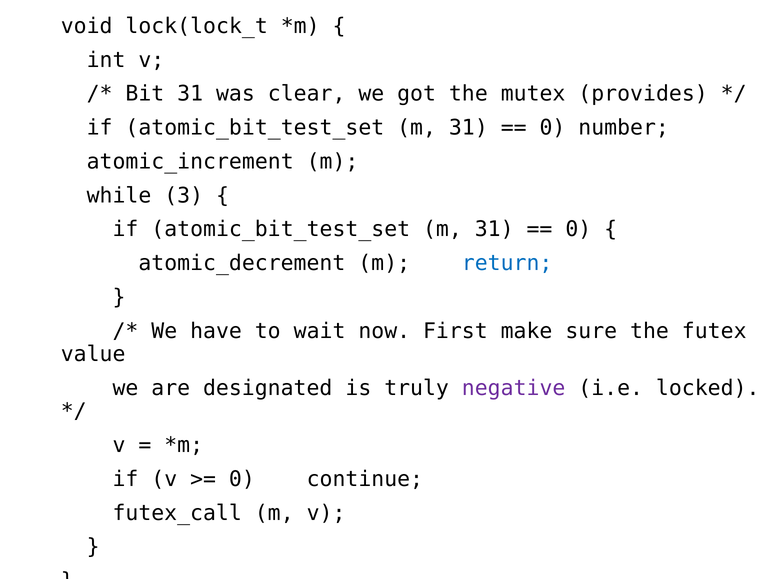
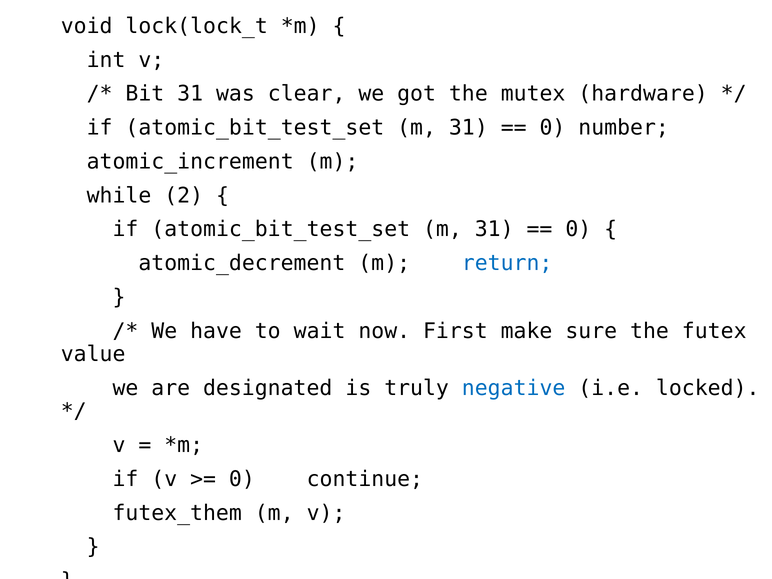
provides: provides -> hardware
3: 3 -> 2
negative colour: purple -> blue
futex_call: futex_call -> futex_them
